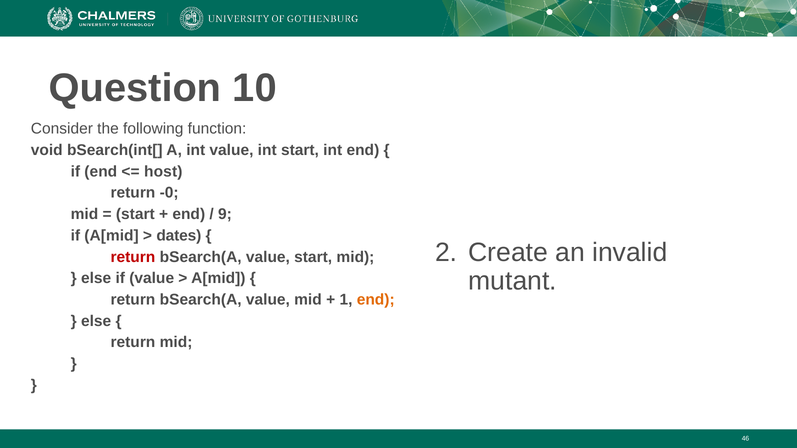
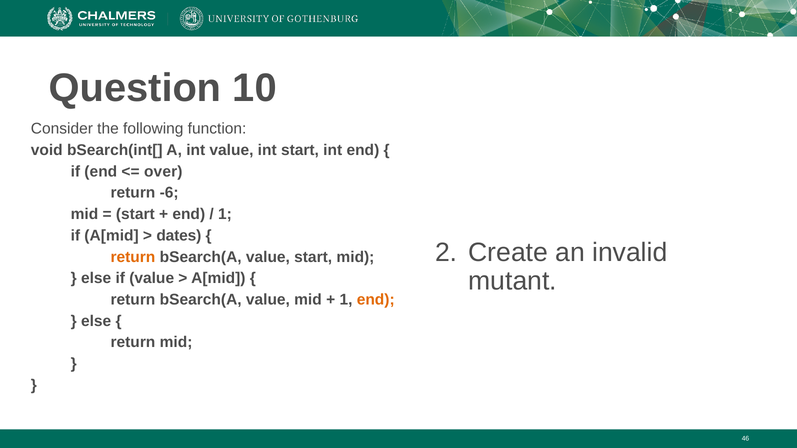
host: host -> over
-0: -0 -> -6
9 at (225, 214): 9 -> 1
return at (133, 257) colour: red -> orange
